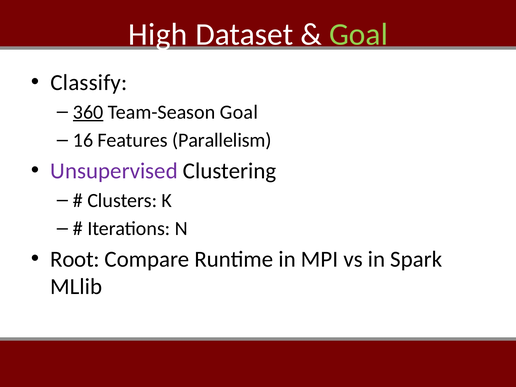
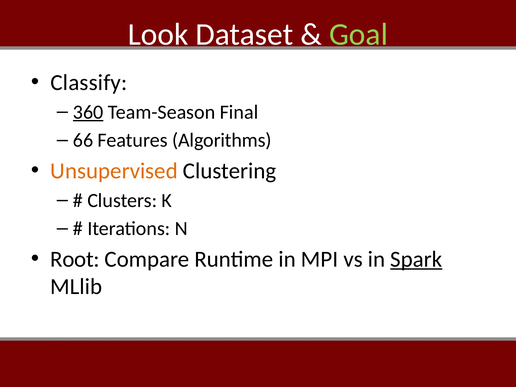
High: High -> Look
Team-Season Goal: Goal -> Final
16: 16 -> 66
Parallelism: Parallelism -> Algorithms
Unsupervised colour: purple -> orange
Spark underline: none -> present
